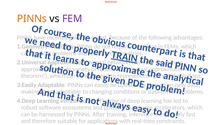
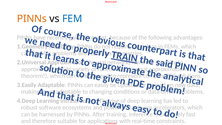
FEM colour: purple -> blue
